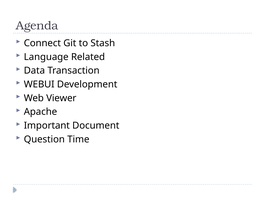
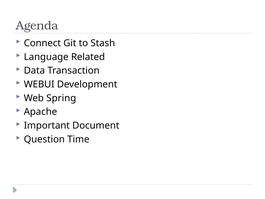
Viewer: Viewer -> Spring
